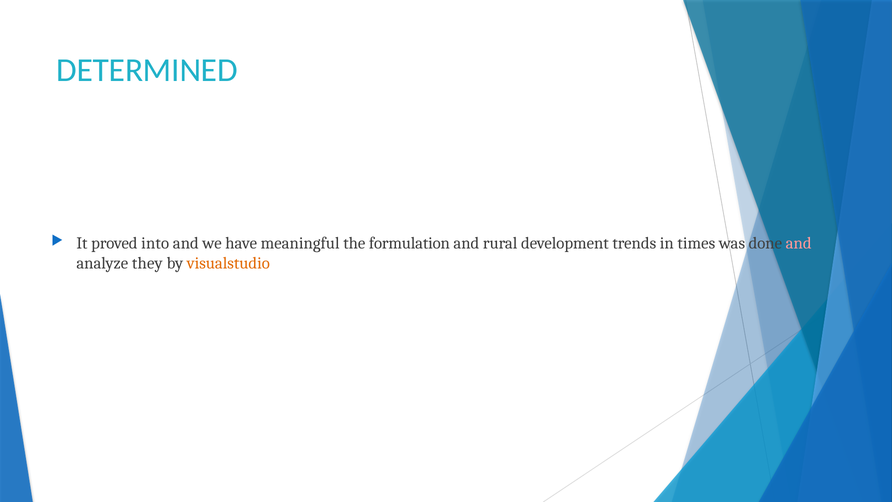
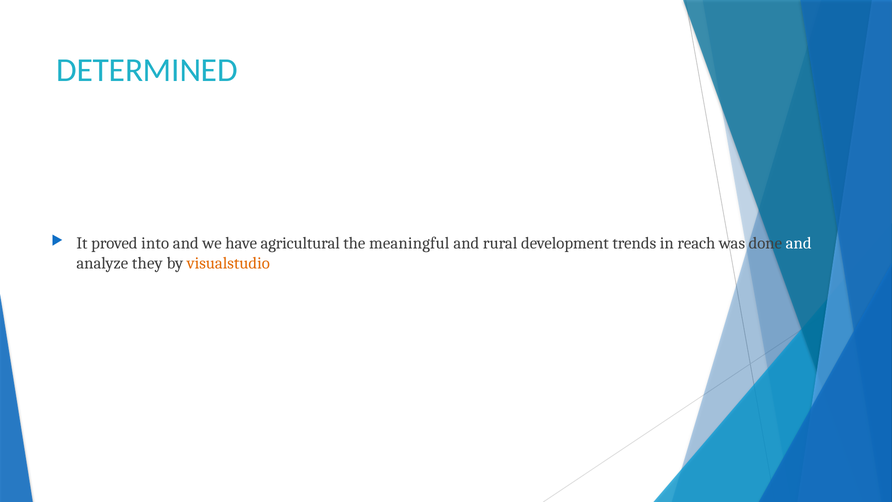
meaningful: meaningful -> agricultural
formulation: formulation -> meaningful
times: times -> reach
and at (799, 243) colour: pink -> white
